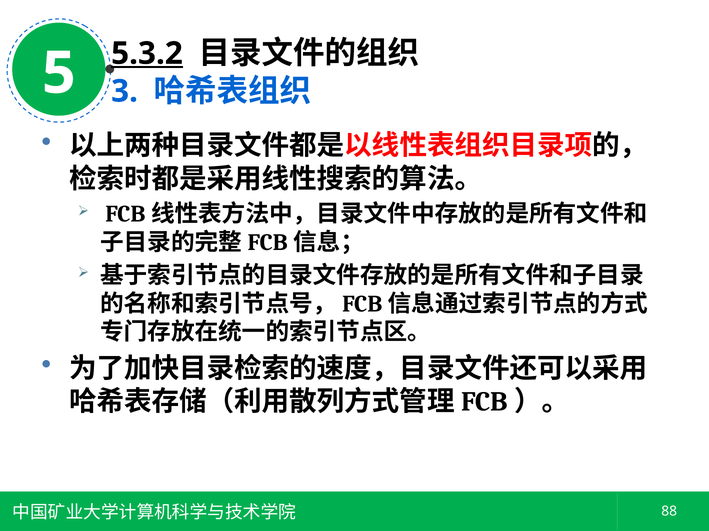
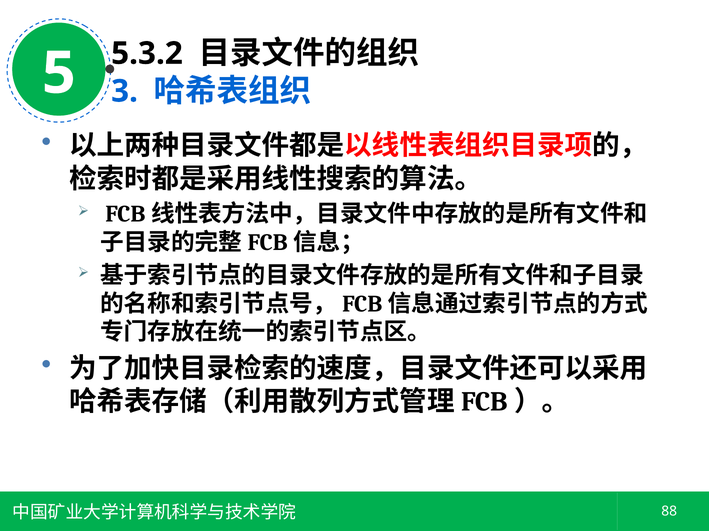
5.3.2 underline: present -> none
